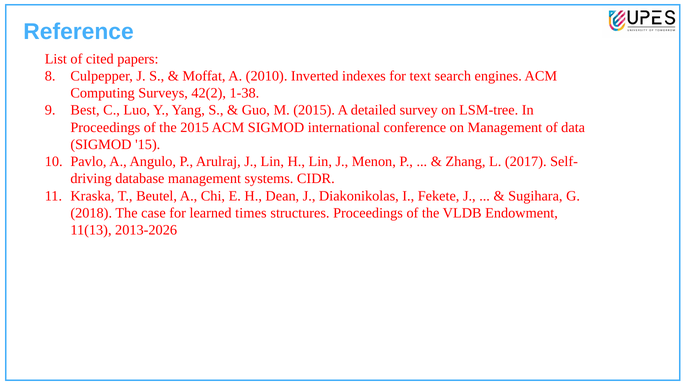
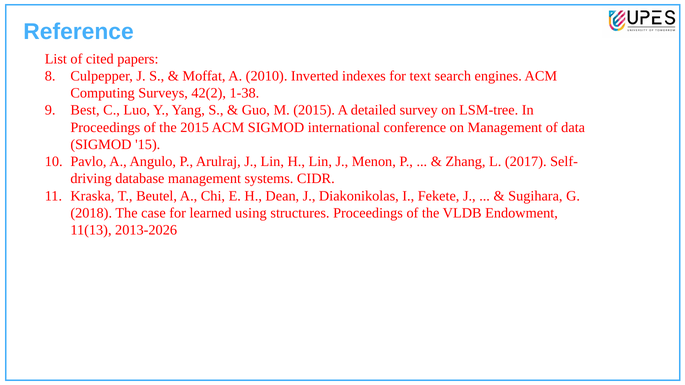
times: times -> using
